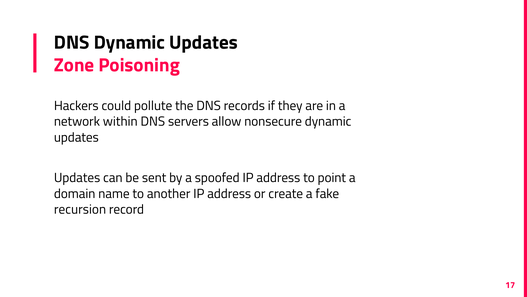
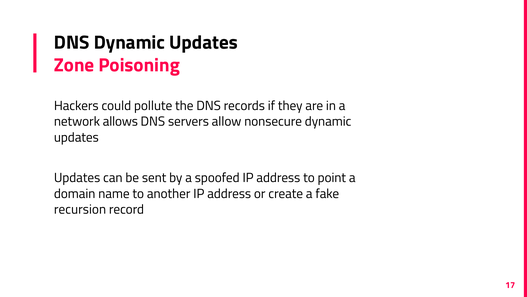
within: within -> allows
